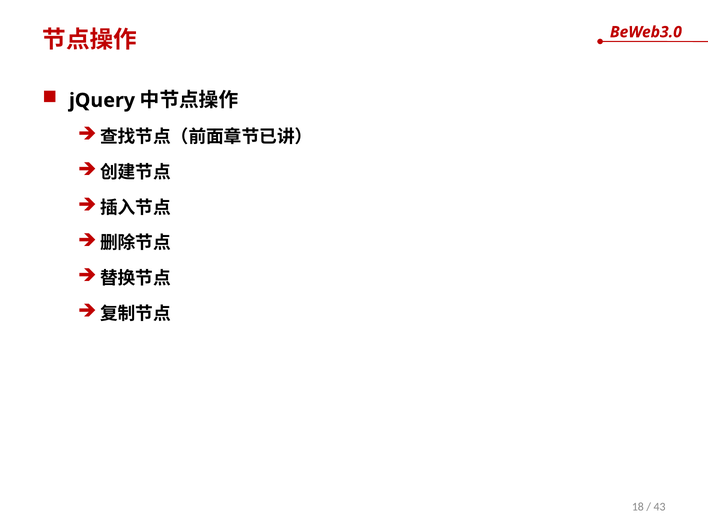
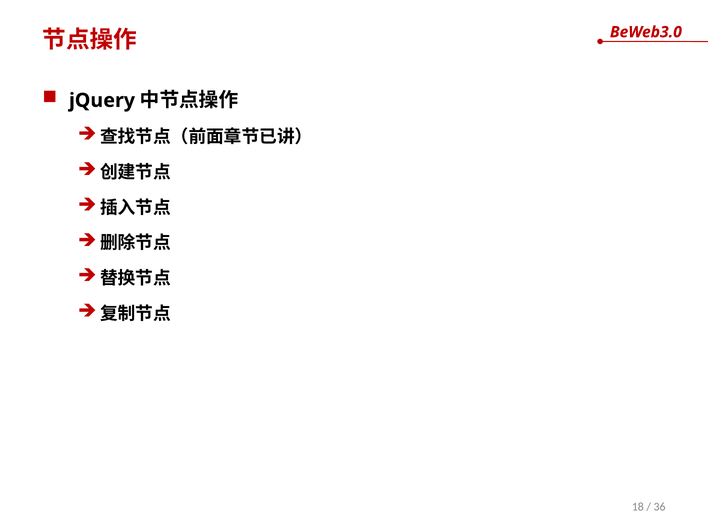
43: 43 -> 36
